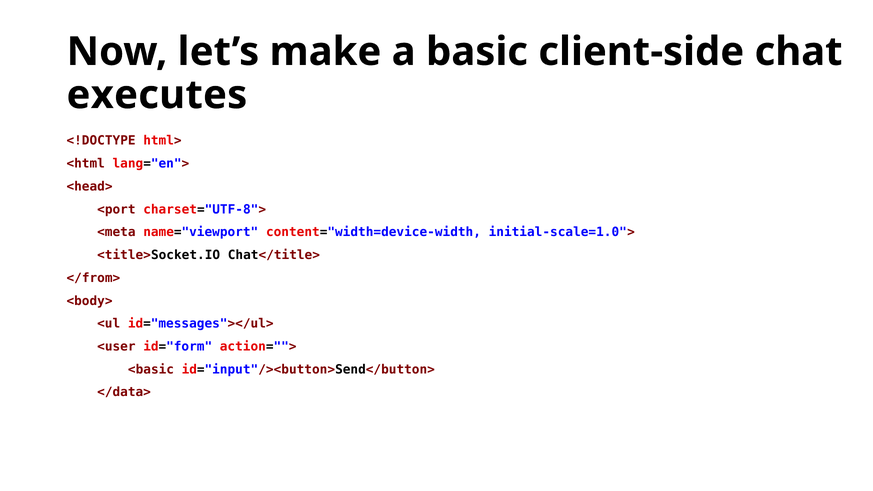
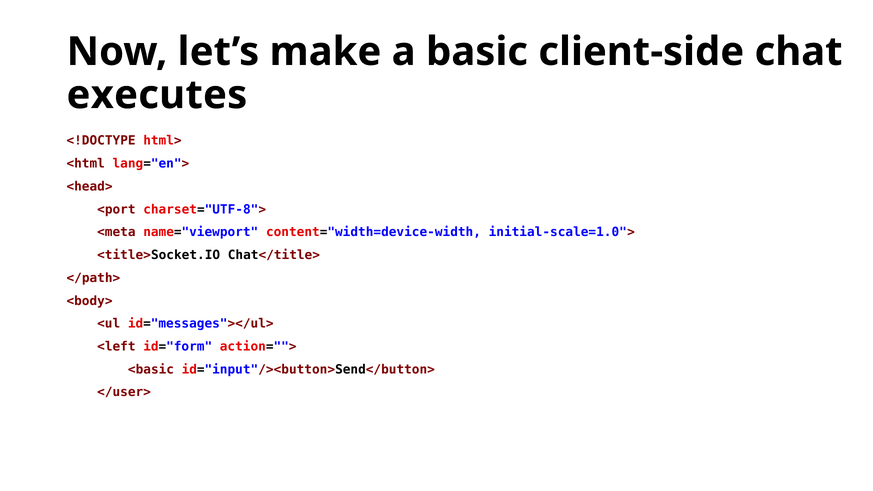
</from>: </from> -> </path>
<user: <user -> <left
</data>: </data> -> </user>
